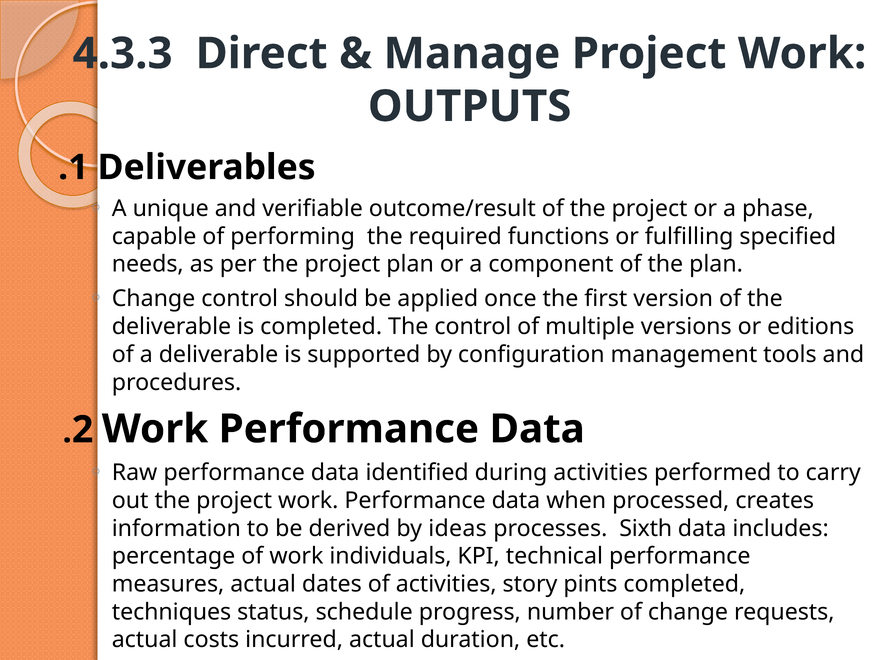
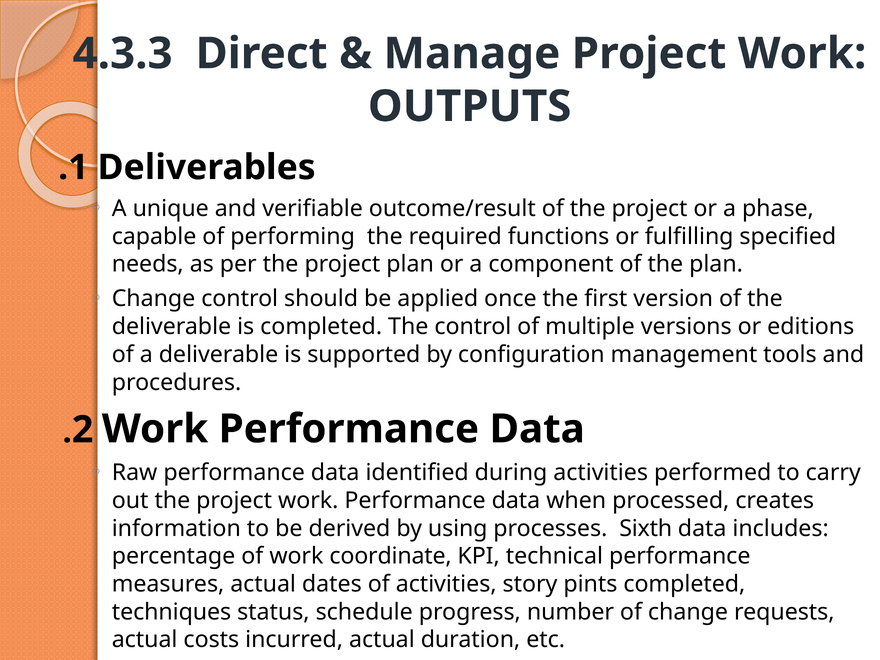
ideas: ideas -> using
individuals: individuals -> coordinate
